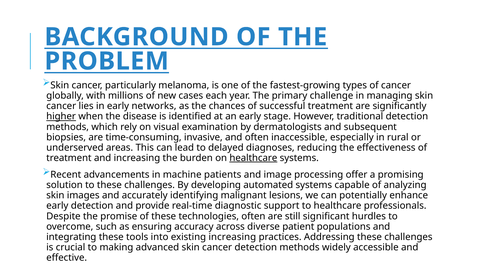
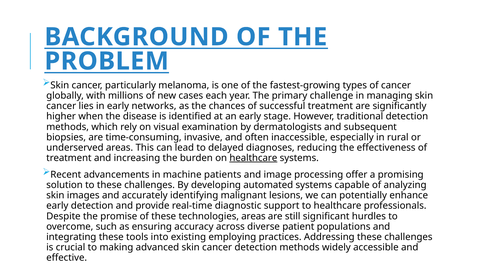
higher underline: present -> none
technologies often: often -> areas
existing increasing: increasing -> employing
